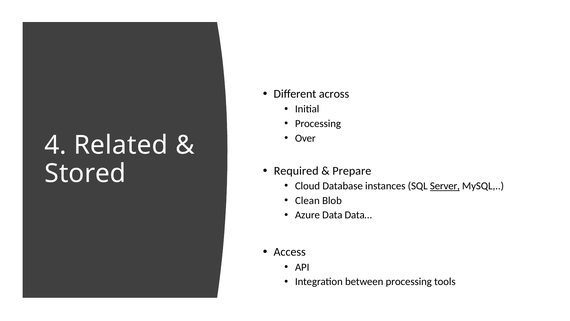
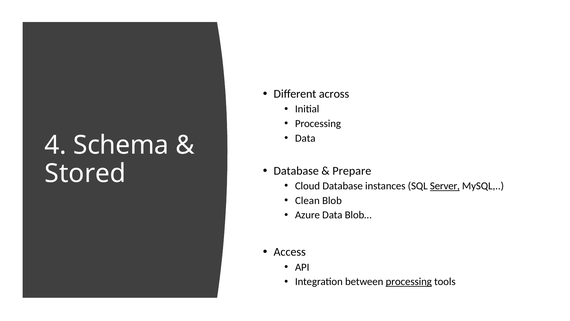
Over at (305, 138): Over -> Data
Related: Related -> Schema
Required at (296, 171): Required -> Database
Data…: Data… -> Blob…
processing at (409, 281) underline: none -> present
